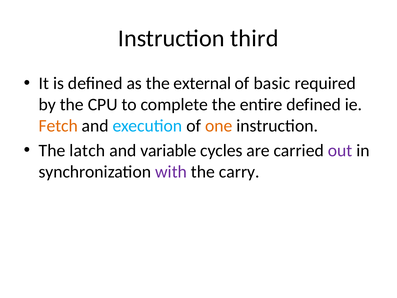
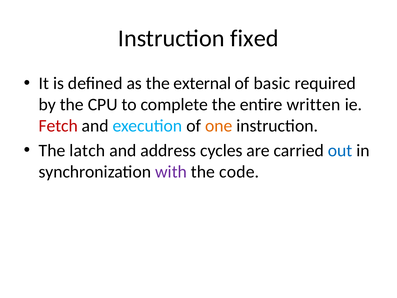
third: third -> fixed
entire defined: defined -> written
Fetch colour: orange -> red
variable: variable -> address
out colour: purple -> blue
carry: carry -> code
